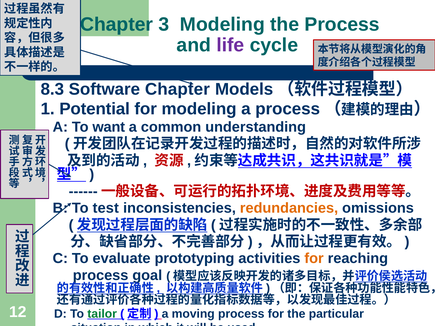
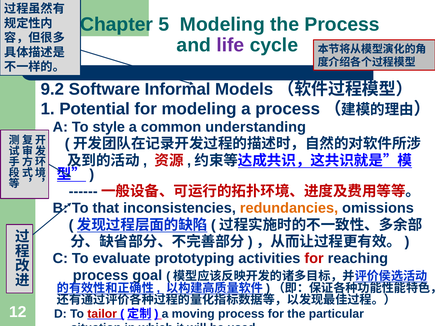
3: 3 -> 5
8.3: 8.3 -> 9.2
Software Chapter: Chapter -> Informal
want: want -> style
test: test -> that
for at (314, 259) colour: orange -> red
tailor colour: green -> red
